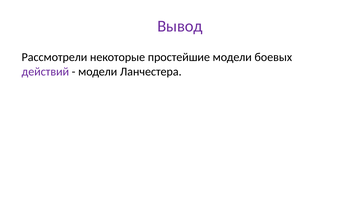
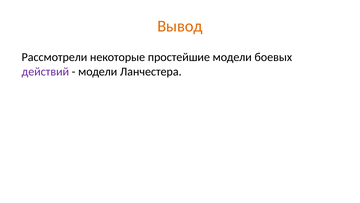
Вывод colour: purple -> orange
